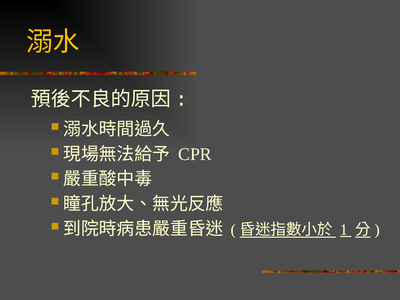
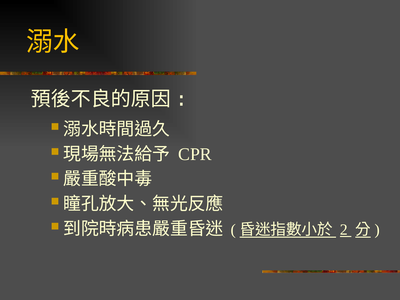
1: 1 -> 2
